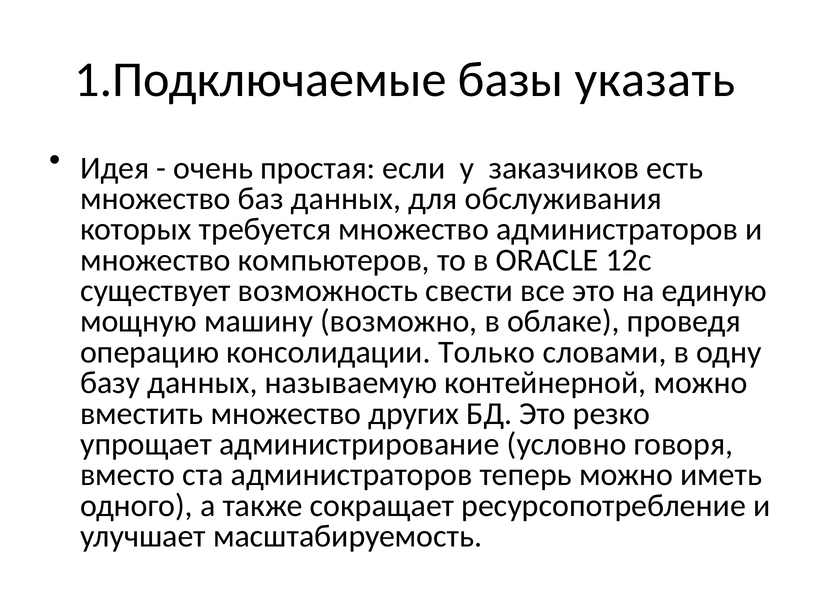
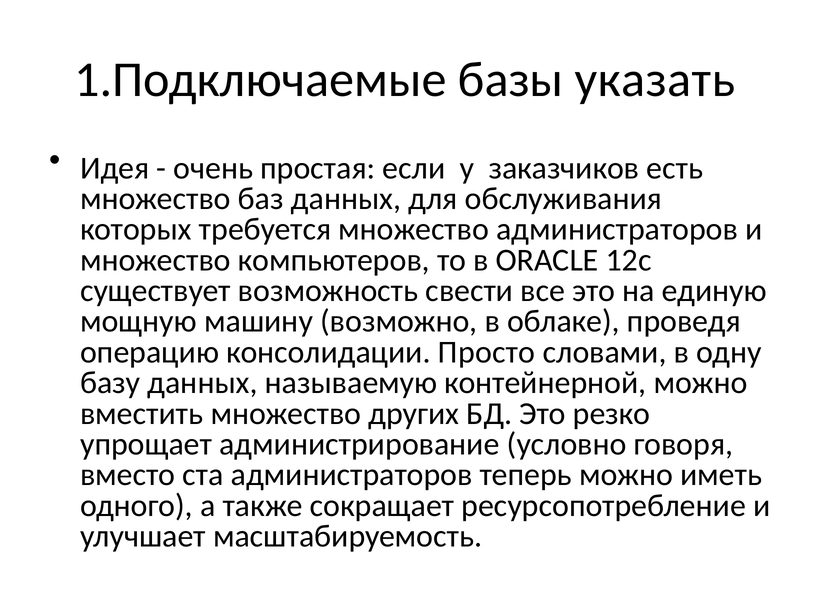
Только: Только -> Просто
